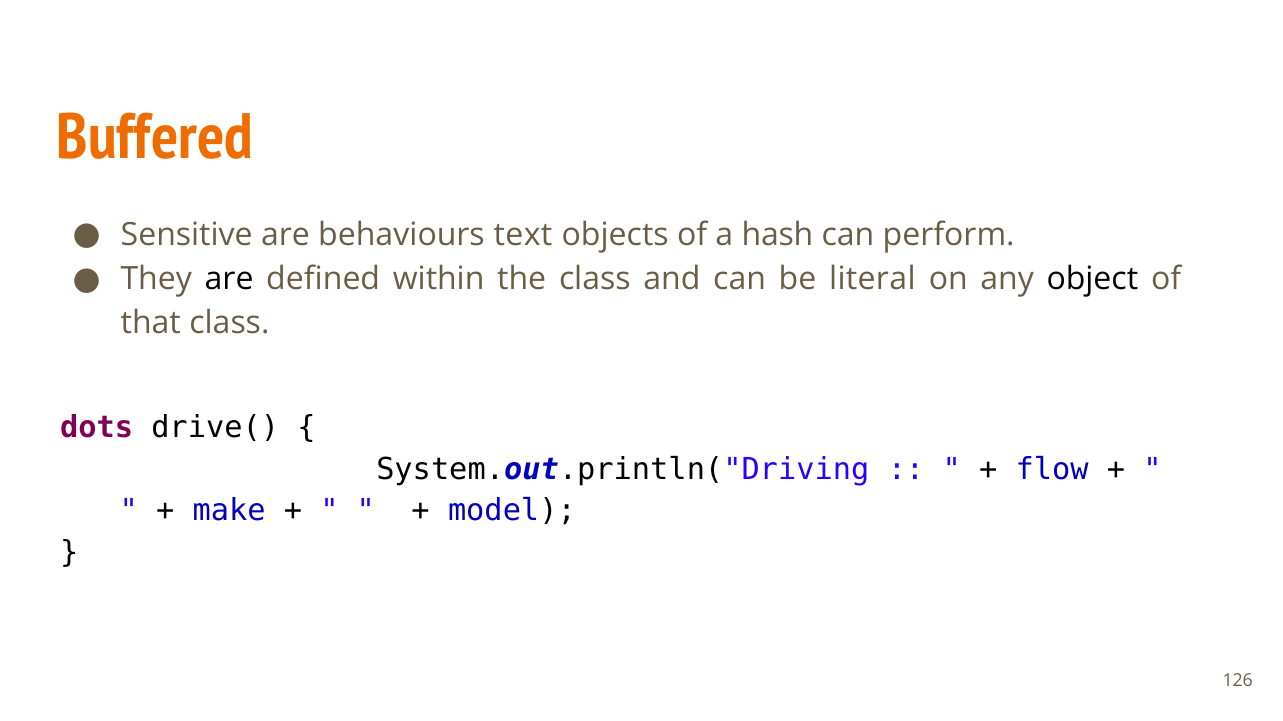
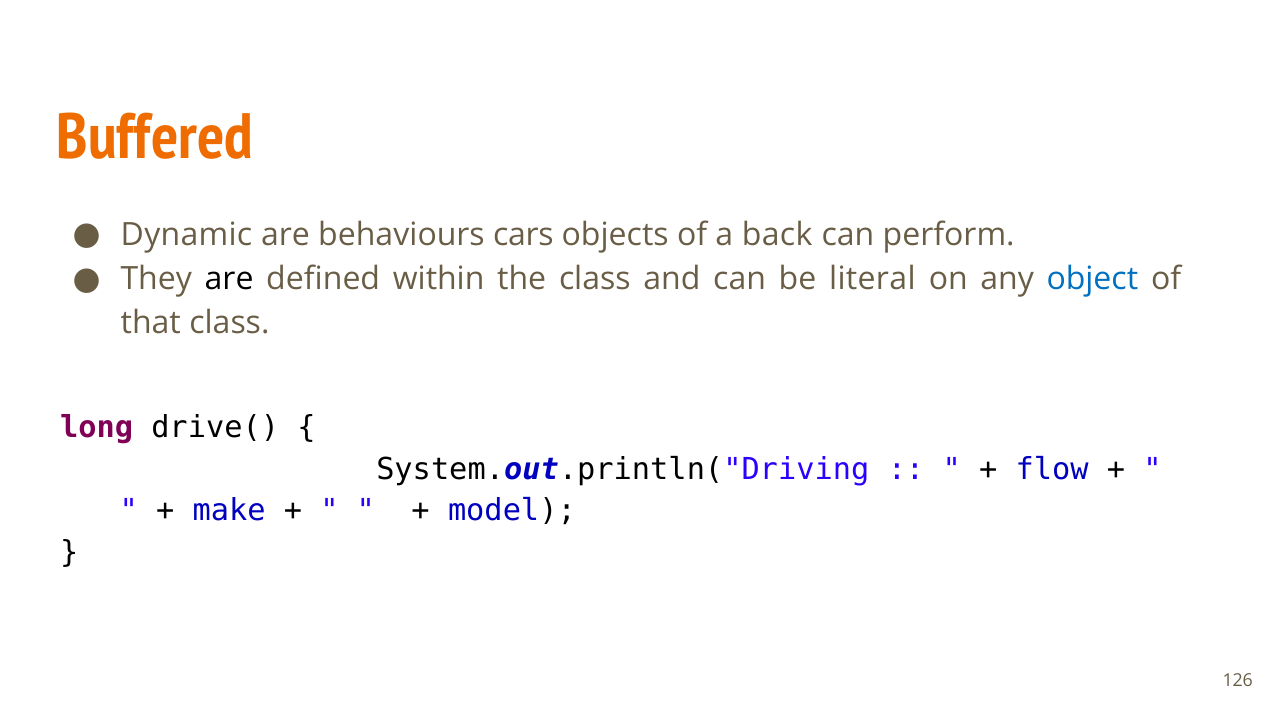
Sensitive: Sensitive -> Dynamic
text: text -> cars
hash: hash -> back
object colour: black -> blue
dots: dots -> long
